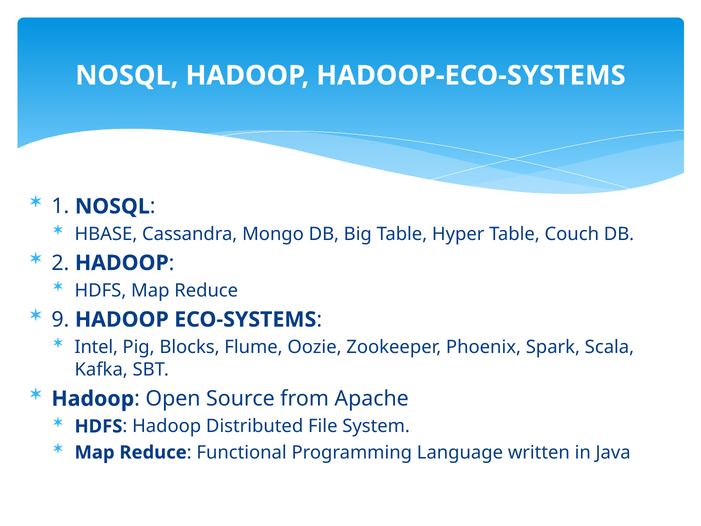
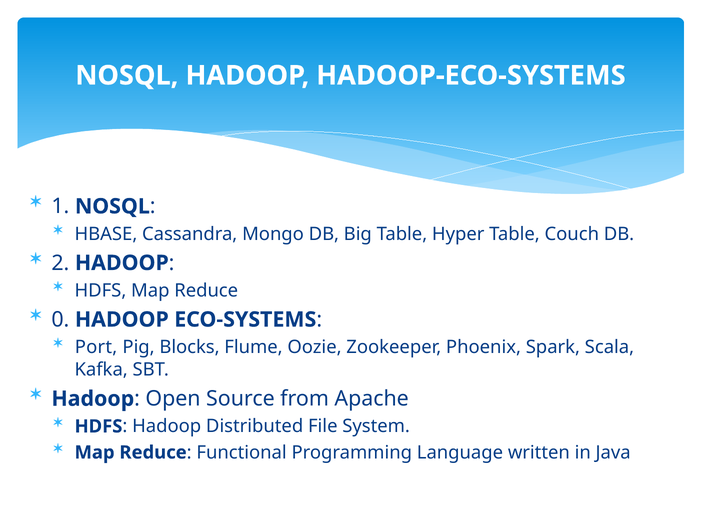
9: 9 -> 0
Intel: Intel -> Port
